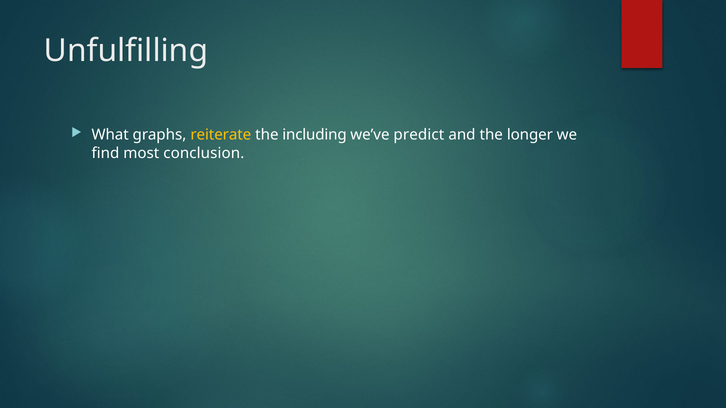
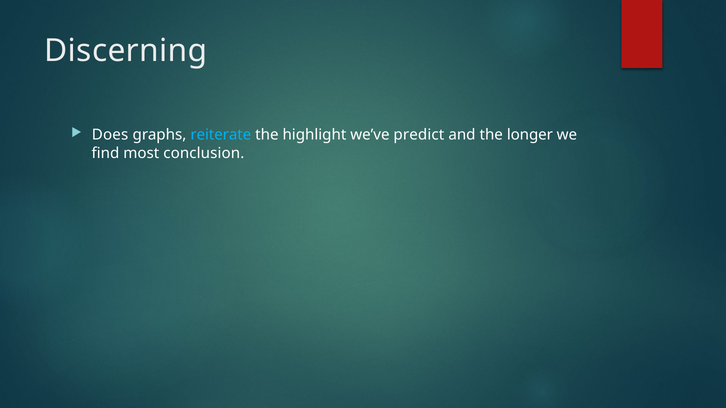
Unfulfilling: Unfulfilling -> Discerning
What: What -> Does
reiterate colour: yellow -> light blue
including: including -> highlight
